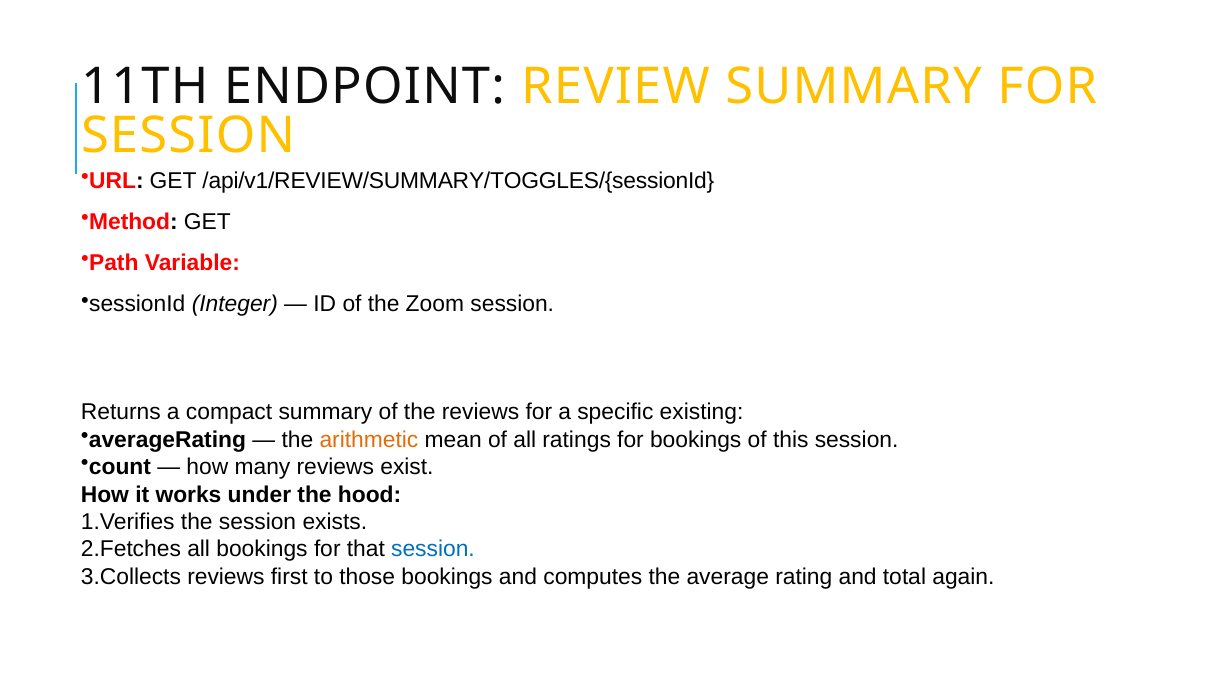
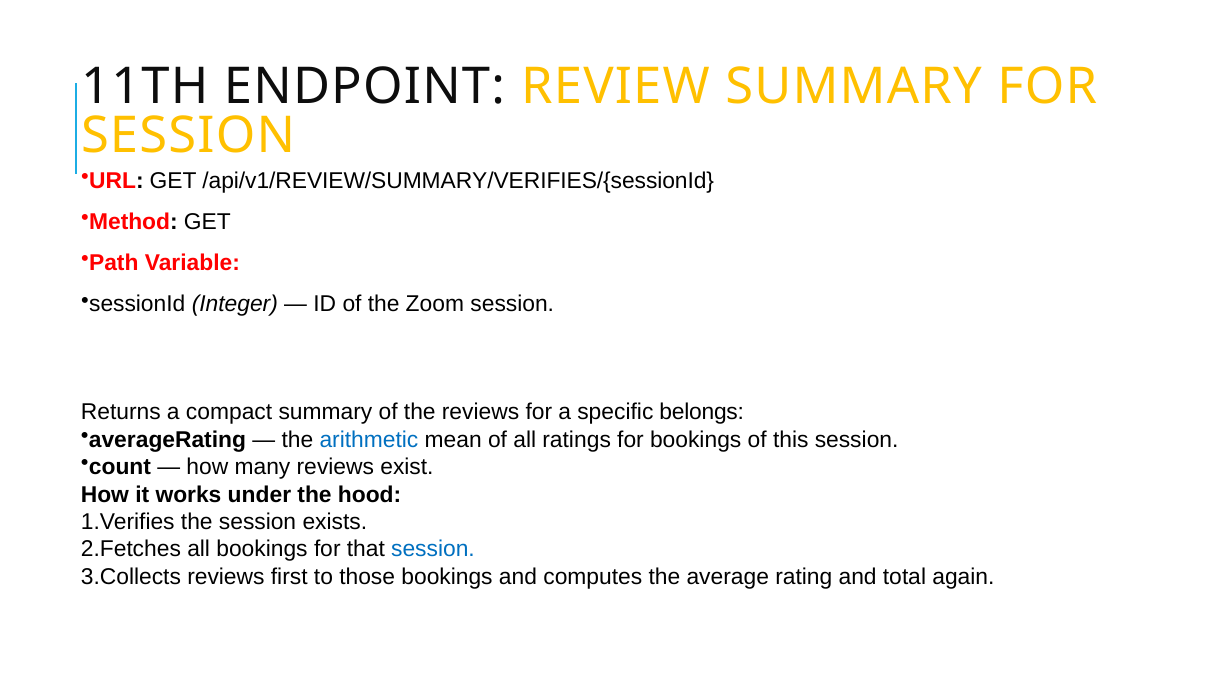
/api/v1/REVIEW/SUMMARY/TOGGLES/{sessionId: /api/v1/REVIEW/SUMMARY/TOGGLES/{sessionId -> /api/v1/REVIEW/SUMMARY/VERIFIES/{sessionId
existing: existing -> belongs
arithmetic colour: orange -> blue
